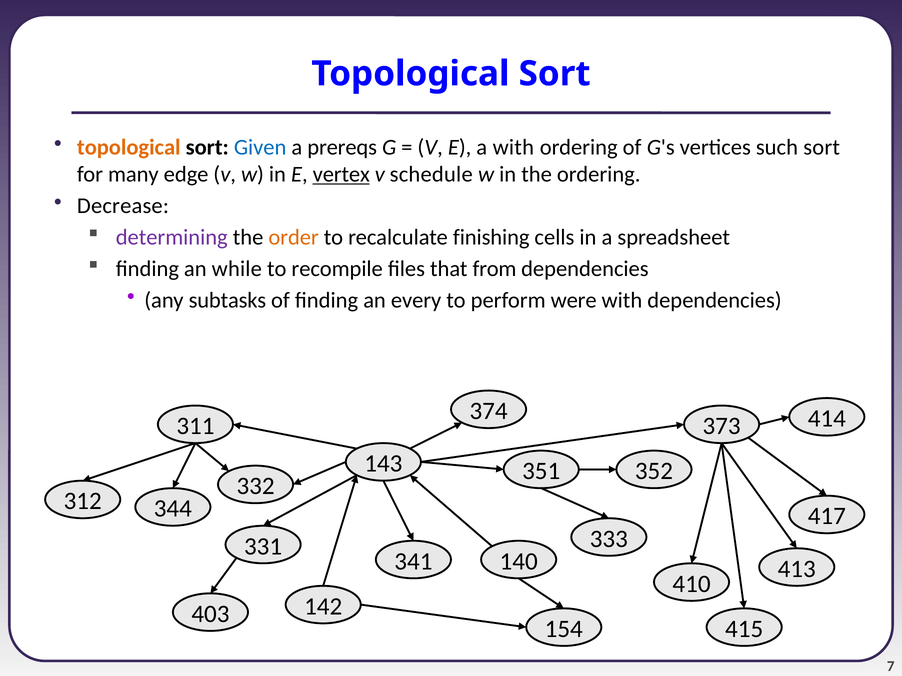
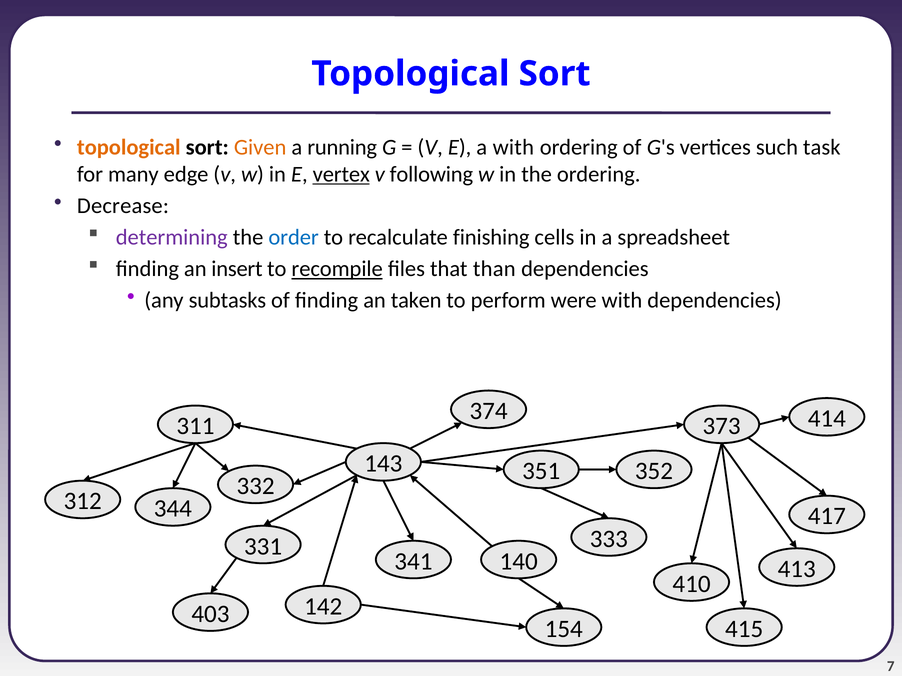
Given colour: blue -> orange
prereqs: prereqs -> running
such sort: sort -> task
schedule: schedule -> following
order colour: orange -> blue
while: while -> insert
recompile underline: none -> present
from: from -> than
every: every -> taken
